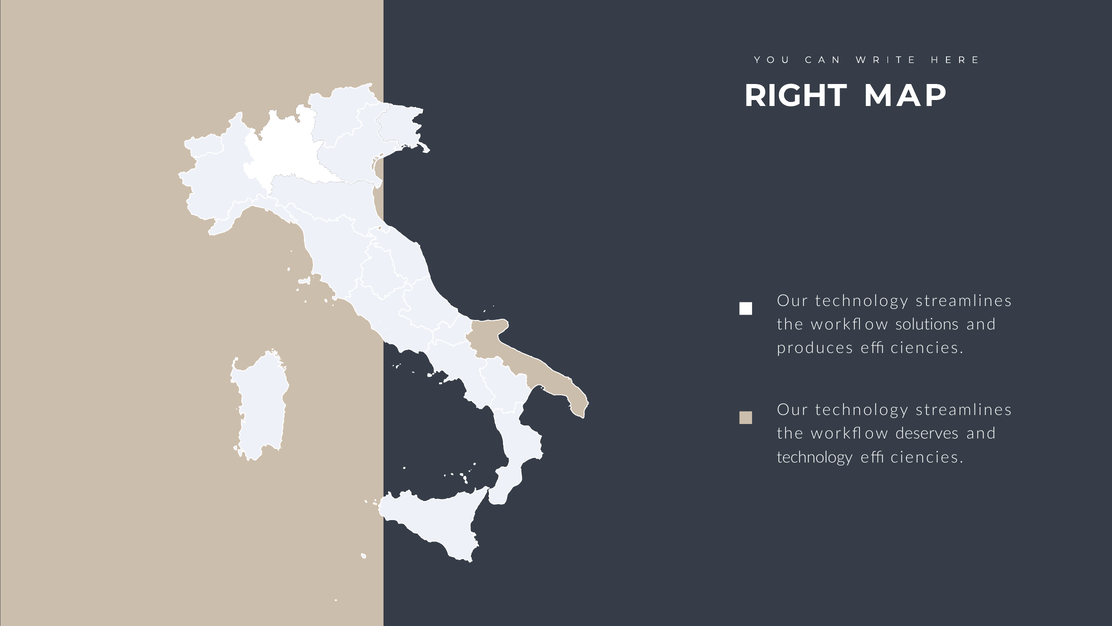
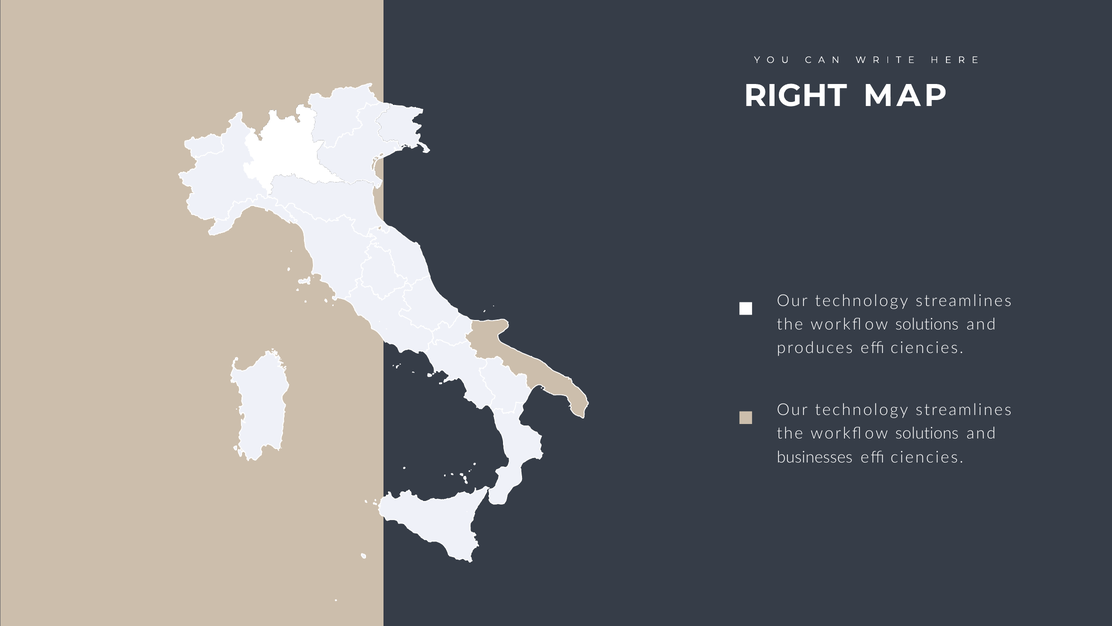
deserves at (927, 433): deserves -> solutions
technology at (815, 457): technology -> businesses
